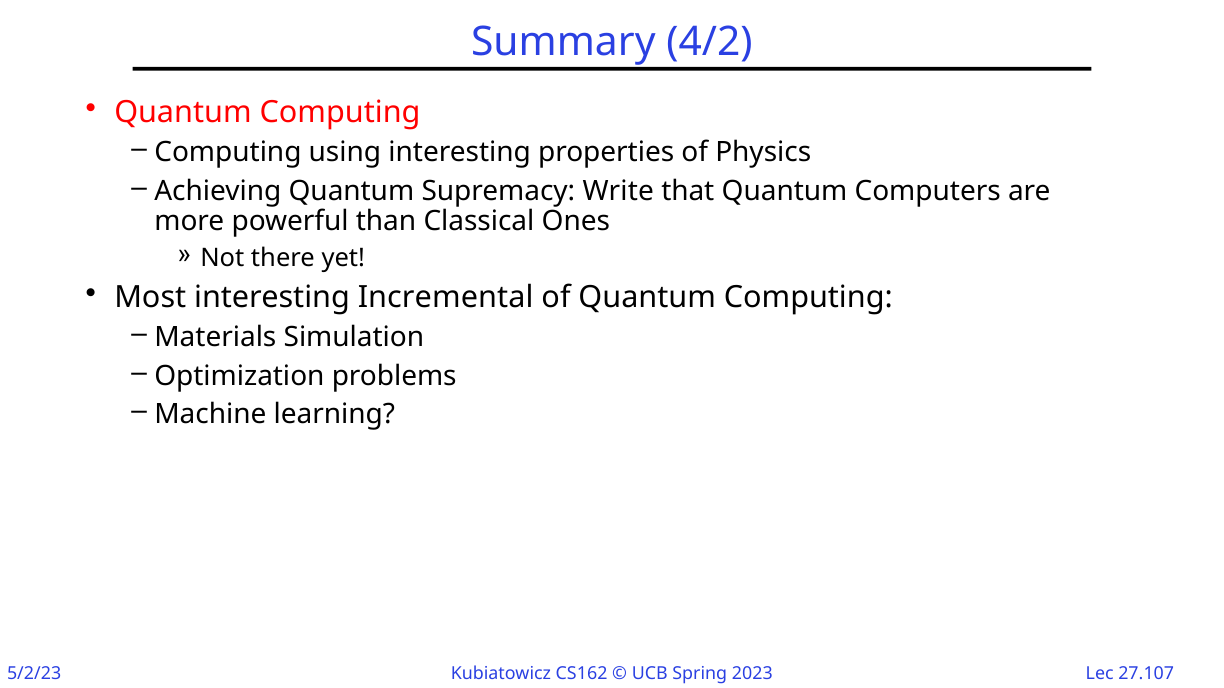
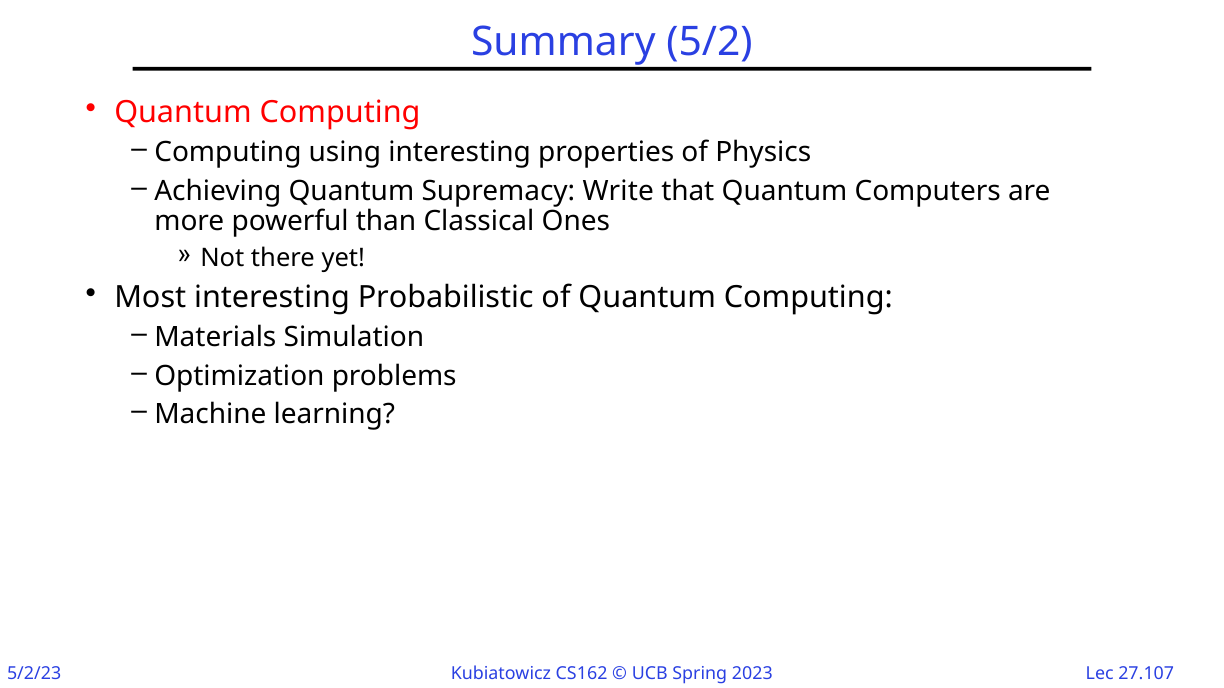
4/2: 4/2 -> 5/2
Incremental: Incremental -> Probabilistic
